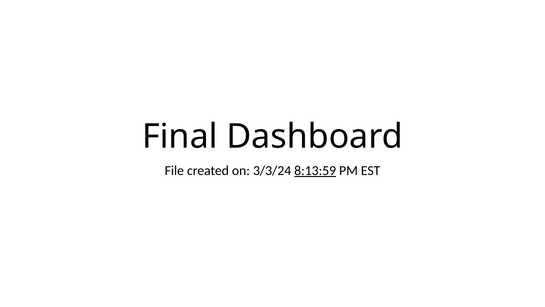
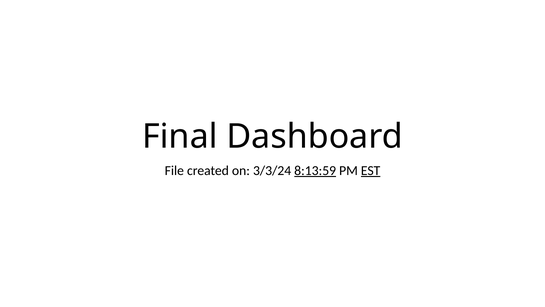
EST underline: none -> present
